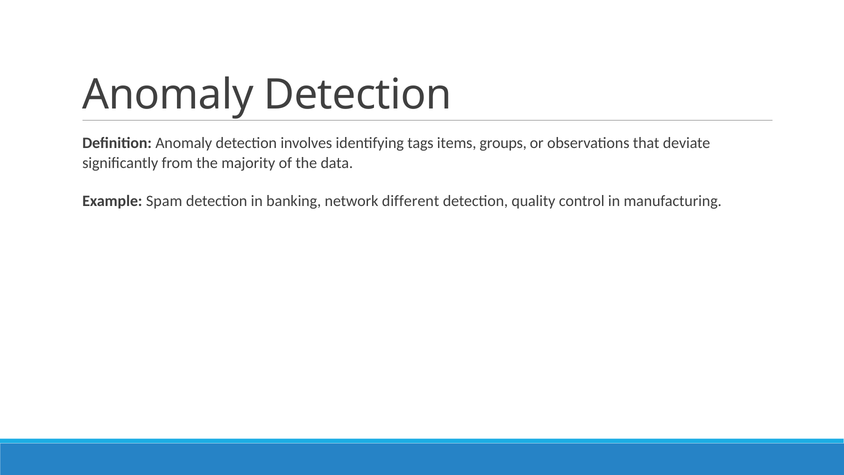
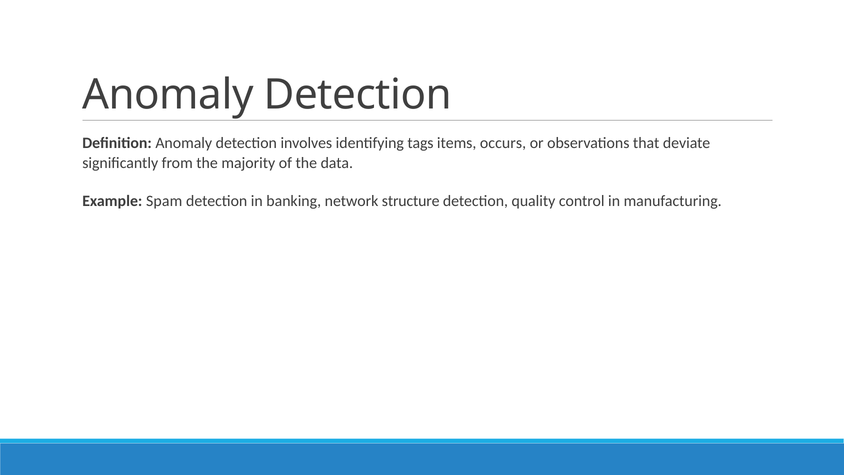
groups: groups -> occurs
different: different -> structure
